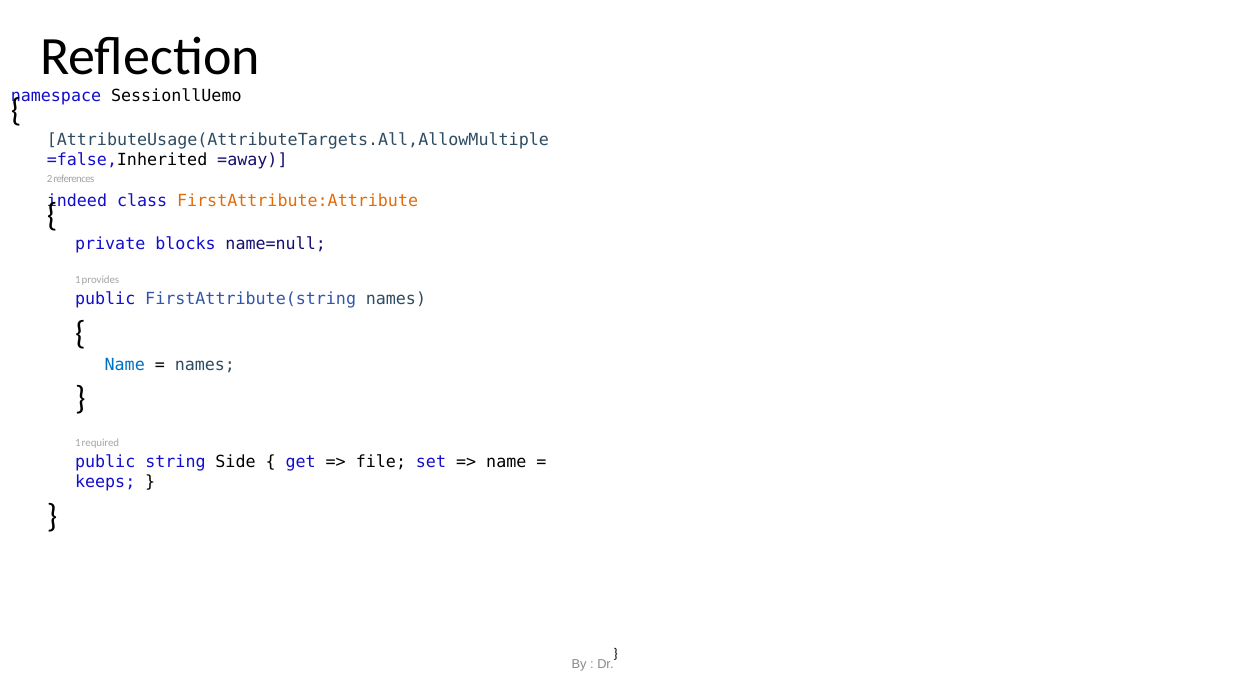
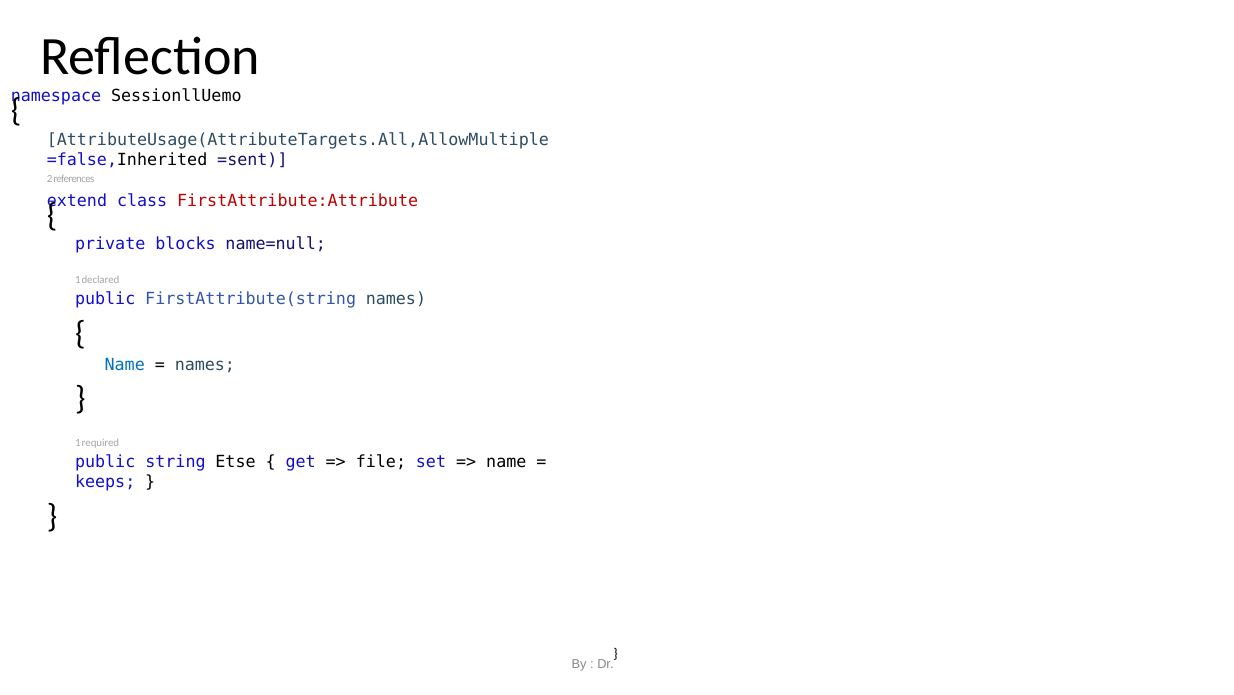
=away: =away -> =sent
indeed: indeed -> extend
FirstAttribute:Attribute colour: orange -> red
provides: provides -> declared
Side: Side -> Etse
